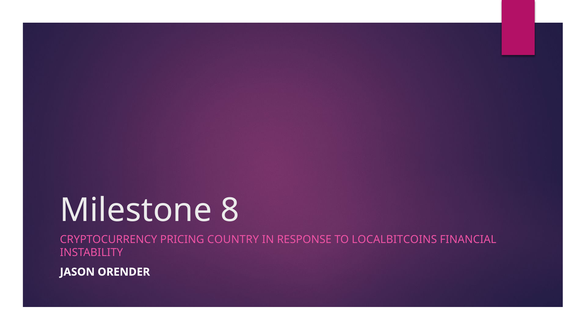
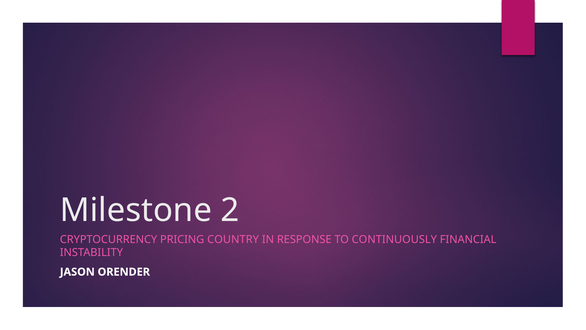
8: 8 -> 2
LOCALBITCOINS: LOCALBITCOINS -> CONTINUOUSLY
